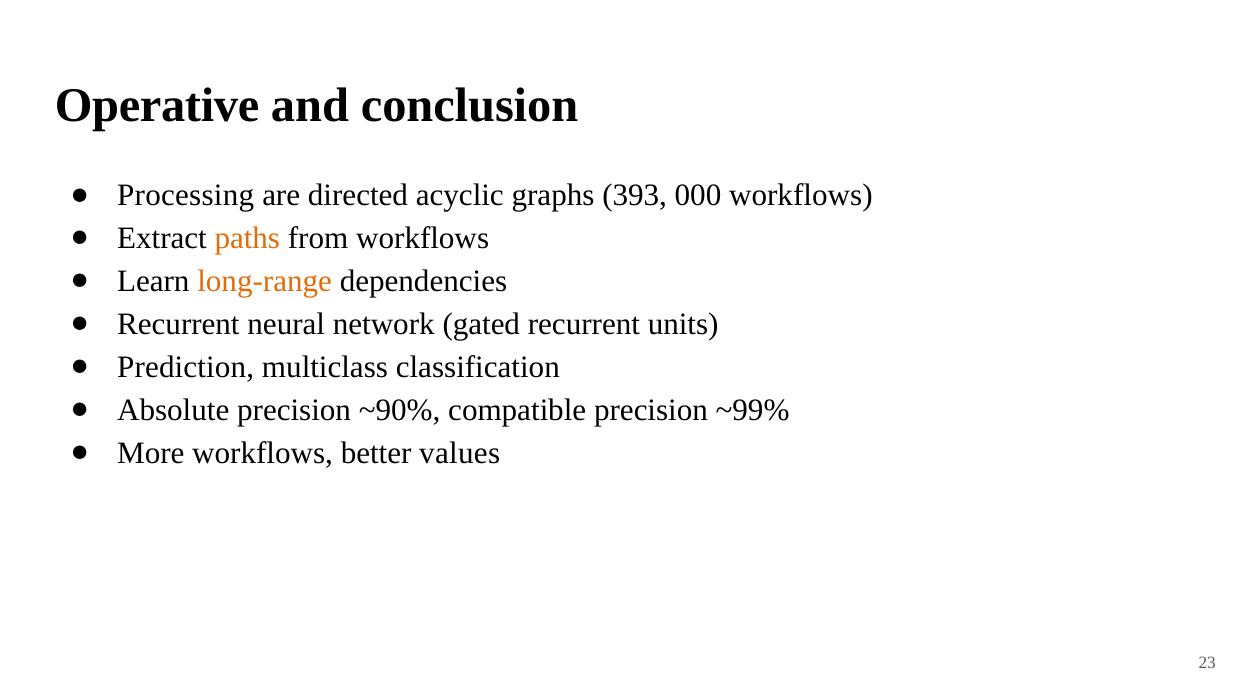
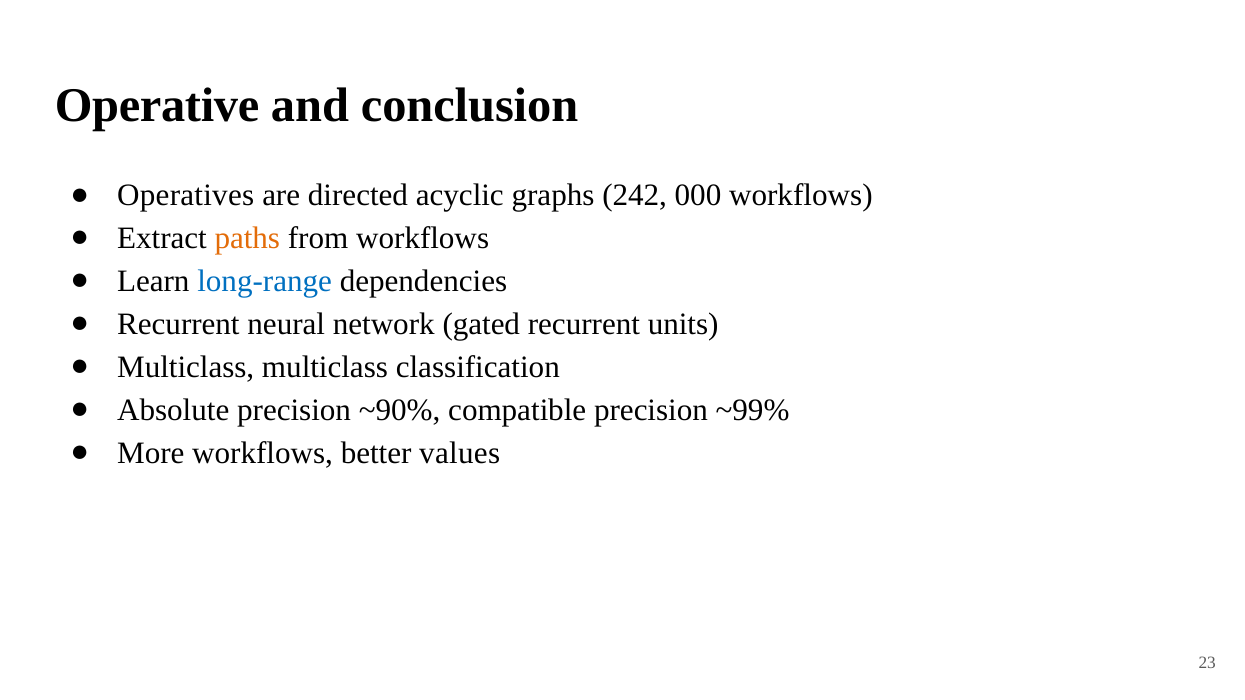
Processing: Processing -> Operatives
393: 393 -> 242
long-range colour: orange -> blue
Prediction at (186, 368): Prediction -> Multiclass
